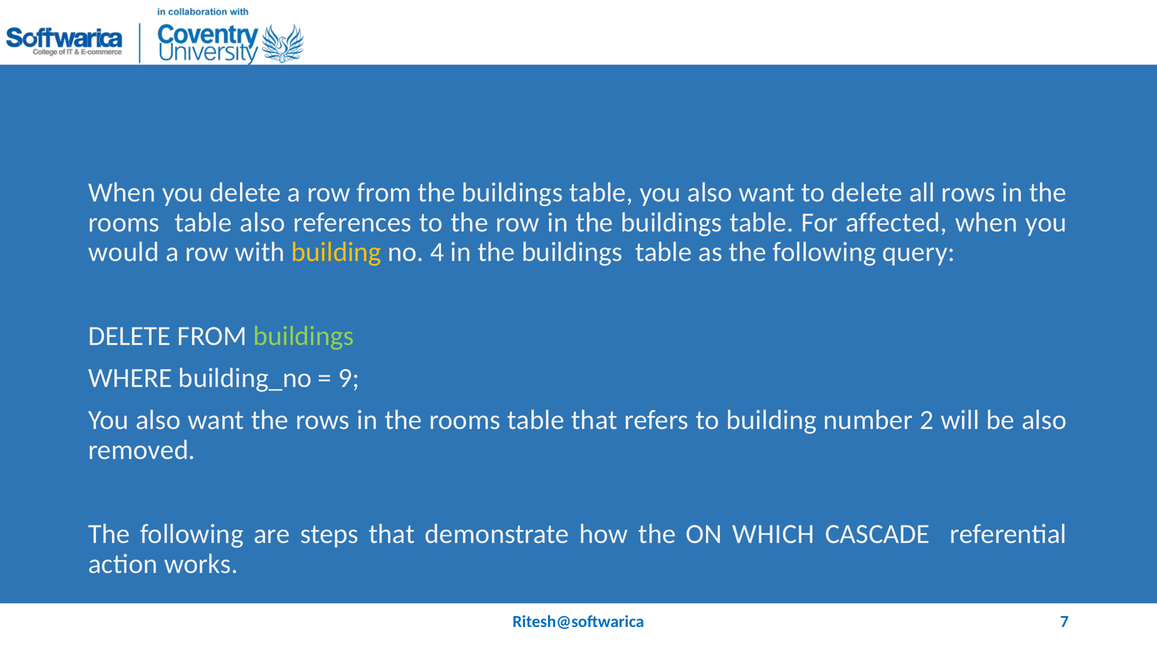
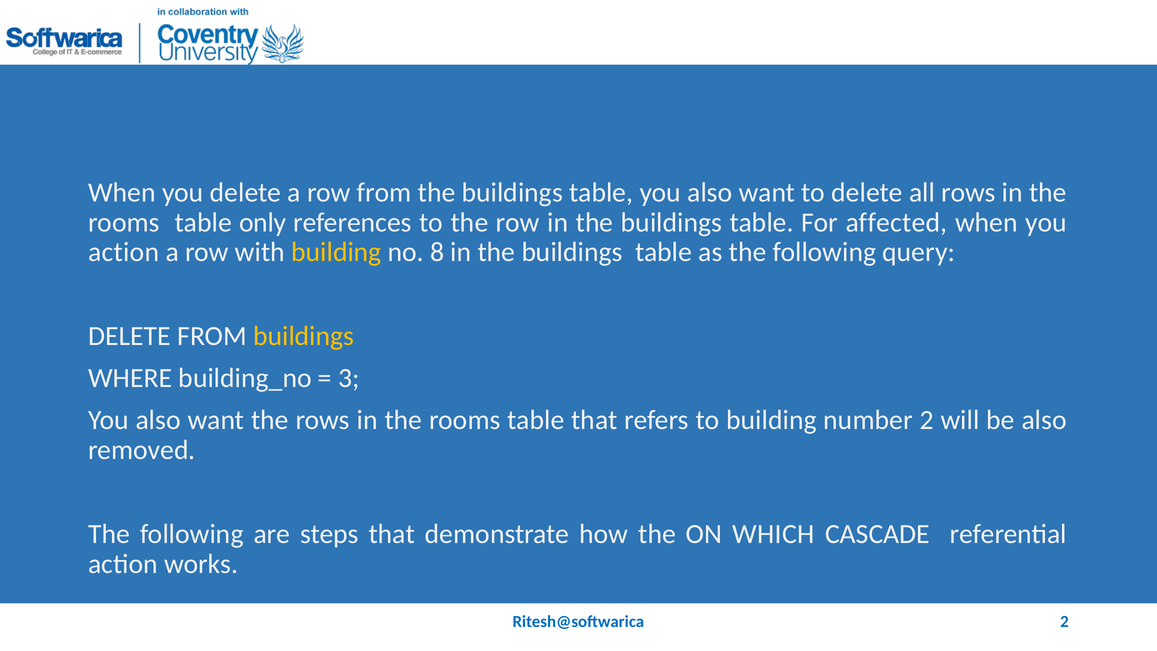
table also: also -> only
would at (124, 252): would -> action
4: 4 -> 8
buildings at (304, 336) colour: light green -> yellow
9: 9 -> 3
Ritesh@softwarica 7: 7 -> 2
